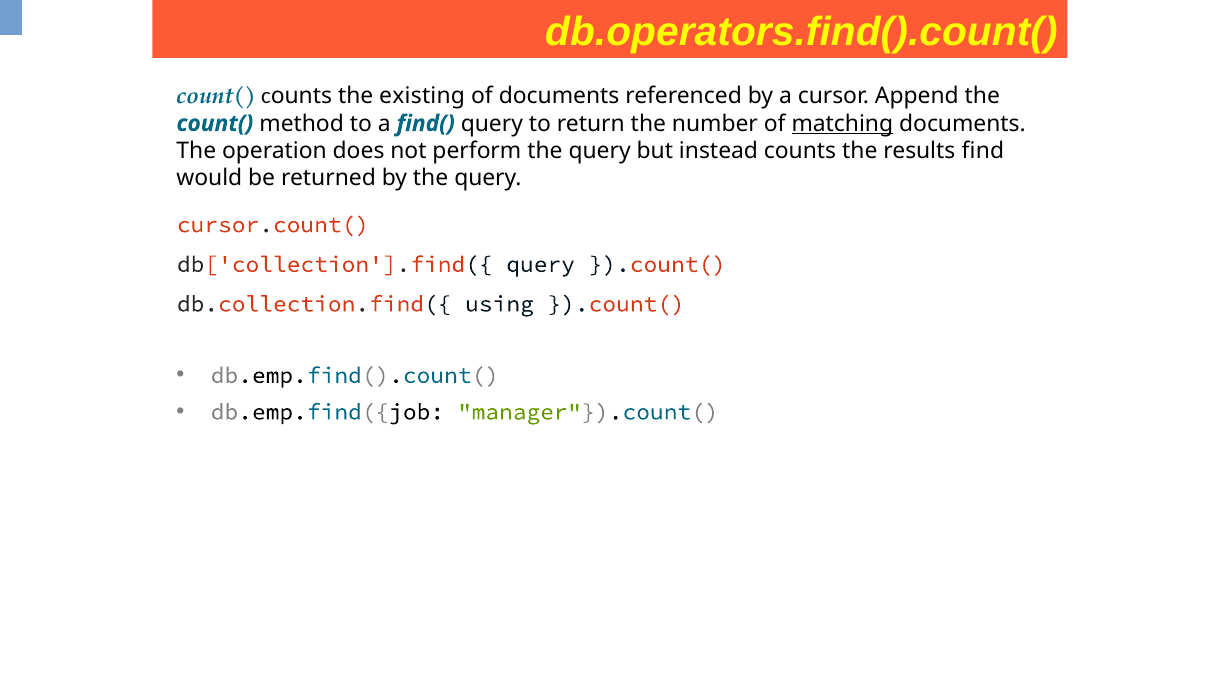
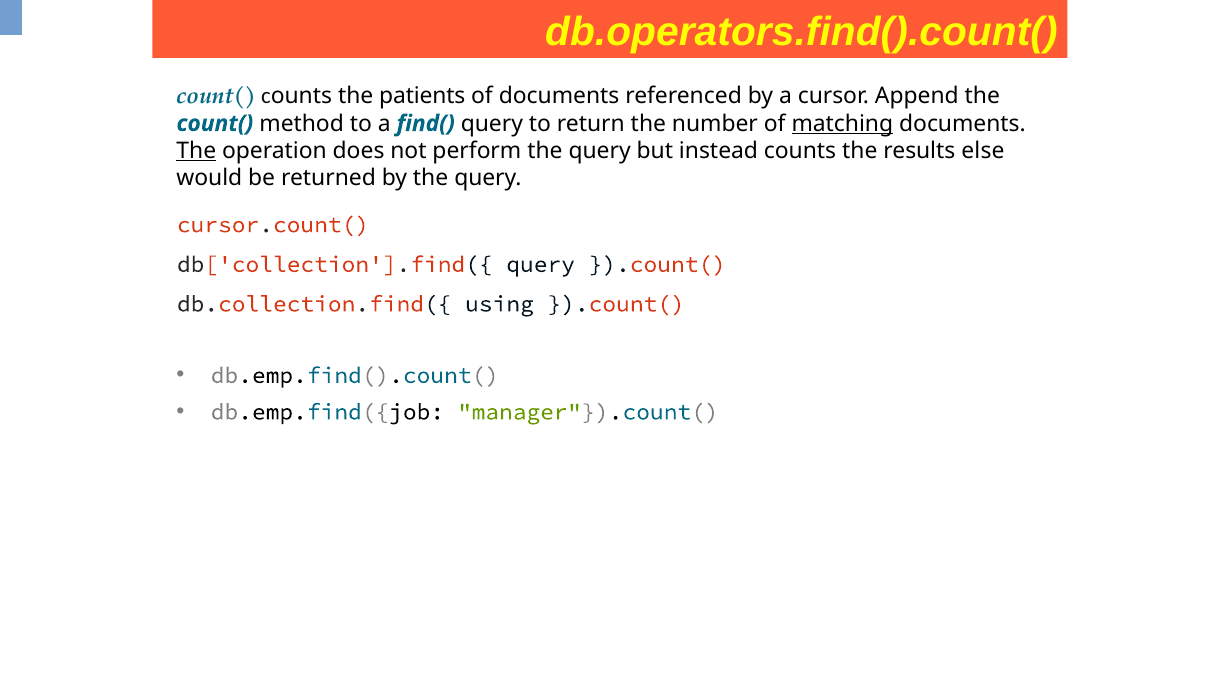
existing: existing -> patients
The at (196, 151) underline: none -> present
find: find -> else
